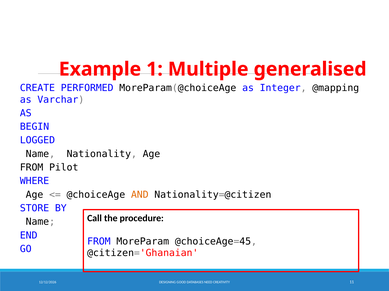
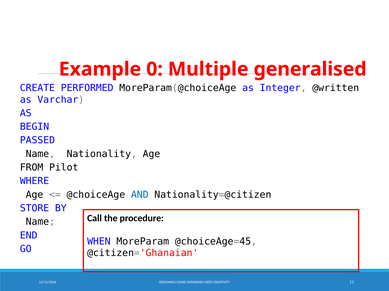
1: 1 -> 0
@mapping: @mapping -> @written
LOGGED: LOGGED -> PASSED
AND colour: orange -> blue
FROM at (99, 242): FROM -> WHEN
